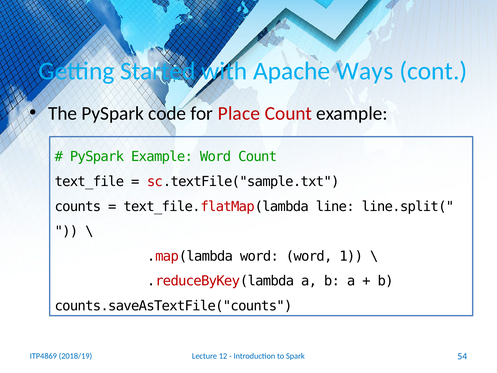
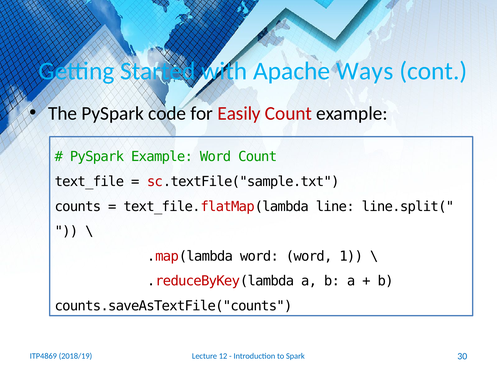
Place: Place -> Easily
54: 54 -> 30
